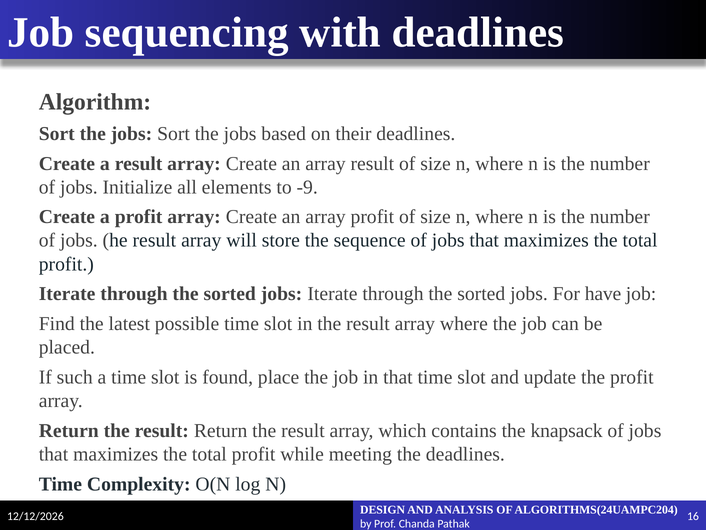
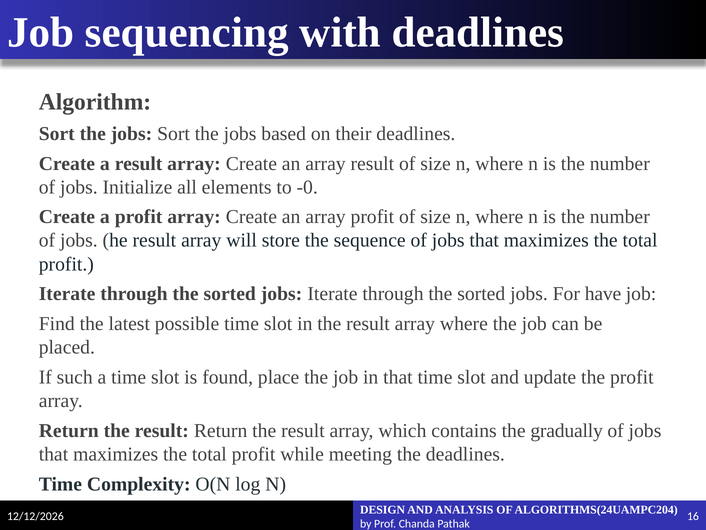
-9: -9 -> -0
knapsack: knapsack -> gradually
